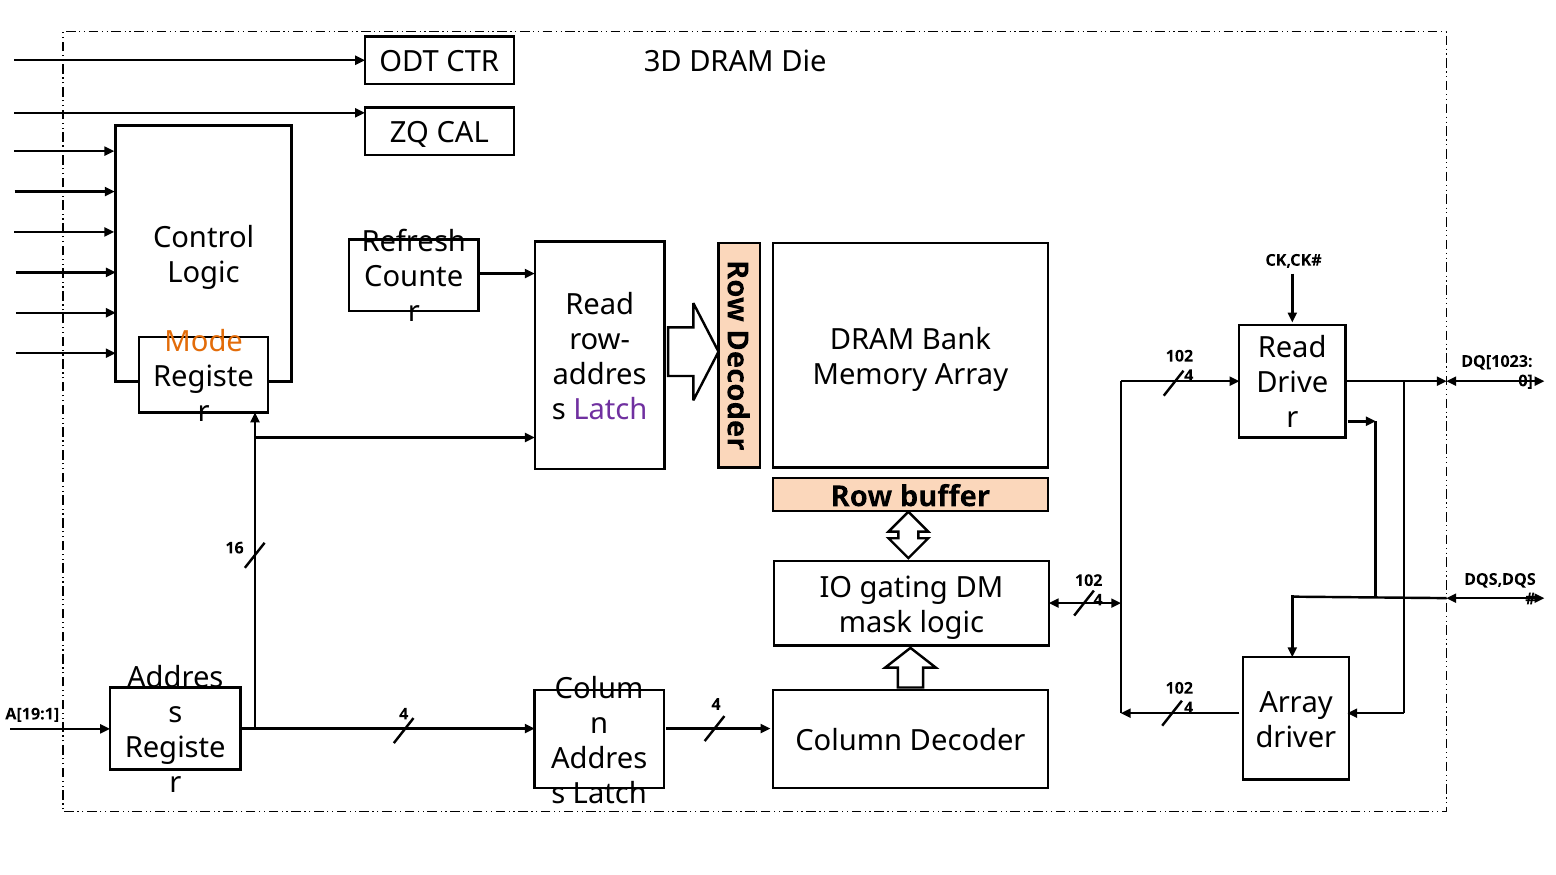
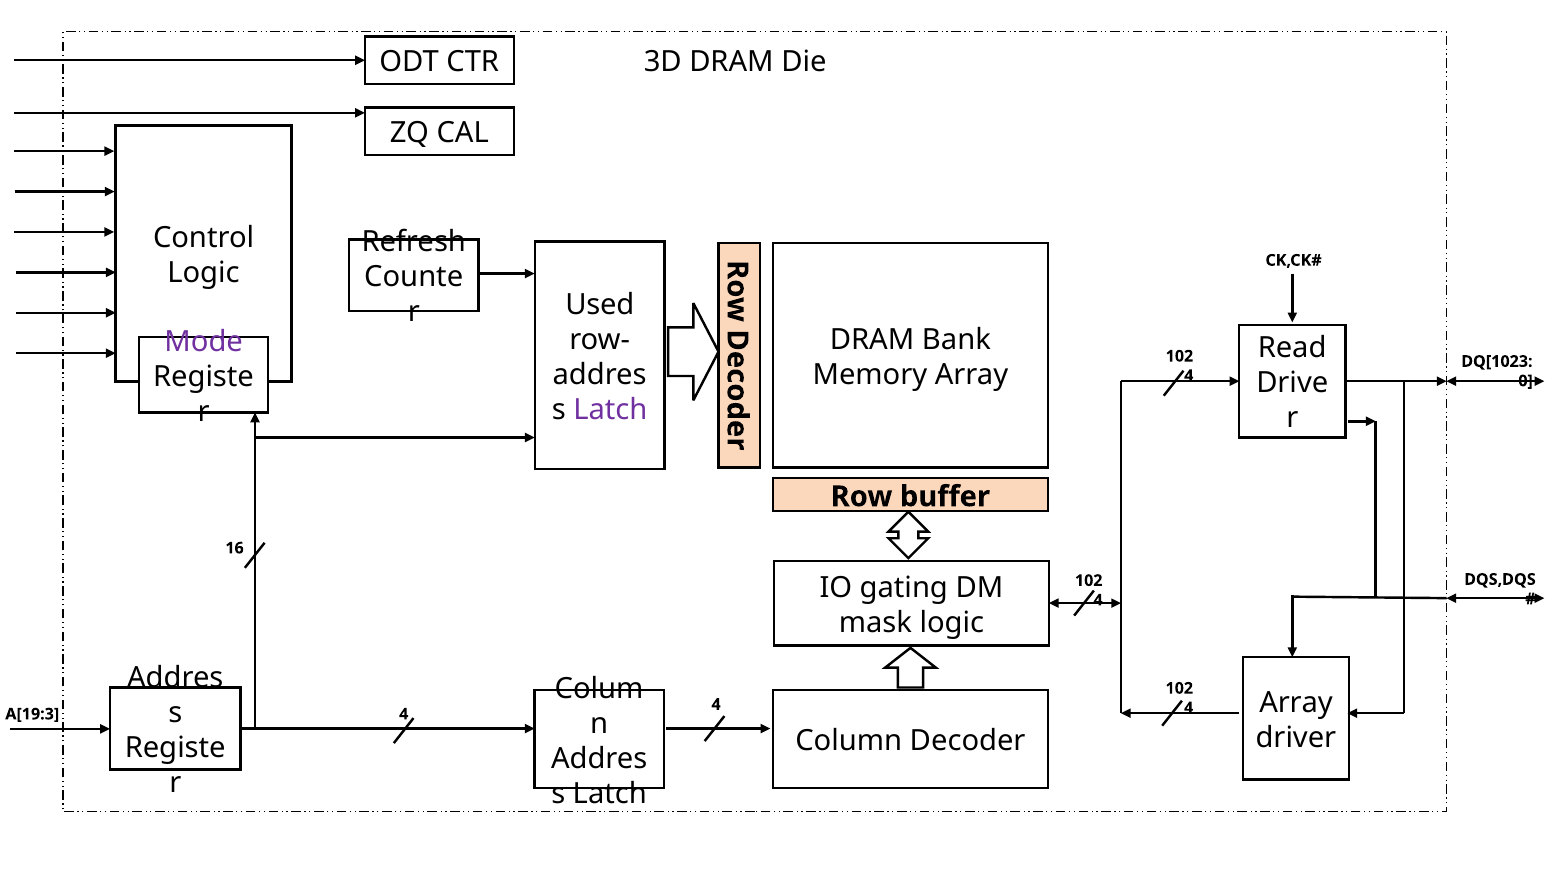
Read at (600, 305): Read -> Used
Mode colour: orange -> purple
A[19:1: A[19:1 -> A[19:3
